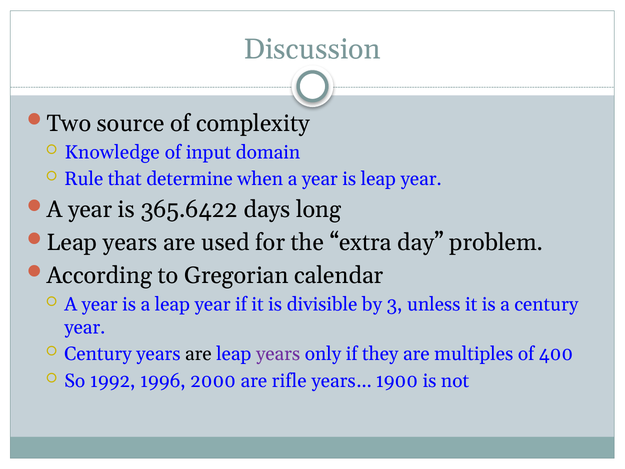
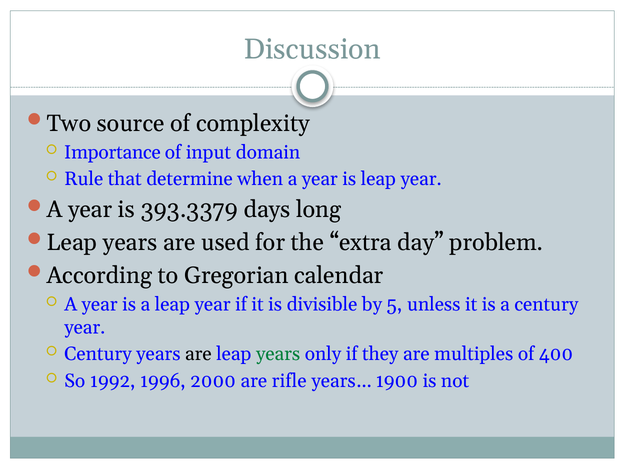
Knowledge: Knowledge -> Importance
365.6422: 365.6422 -> 393.3379
3: 3 -> 5
years at (278, 354) colour: purple -> green
